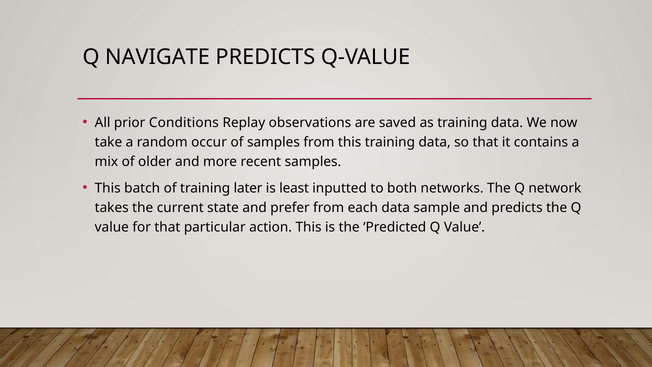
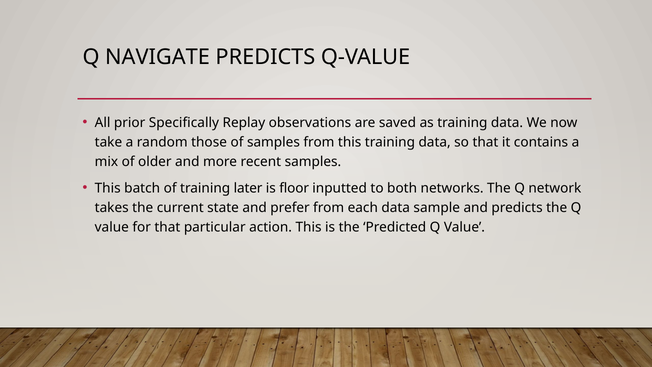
Conditions: Conditions -> Specifically
occur: occur -> those
least: least -> floor
